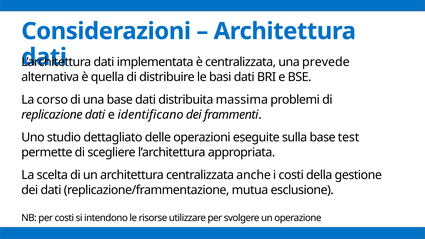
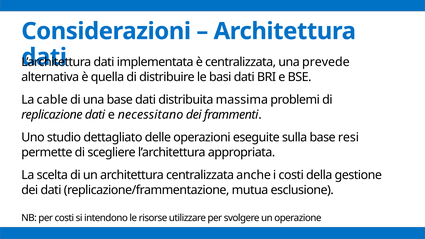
corso: corso -> cable
identificano: identificano -> necessitano
test: test -> resi
